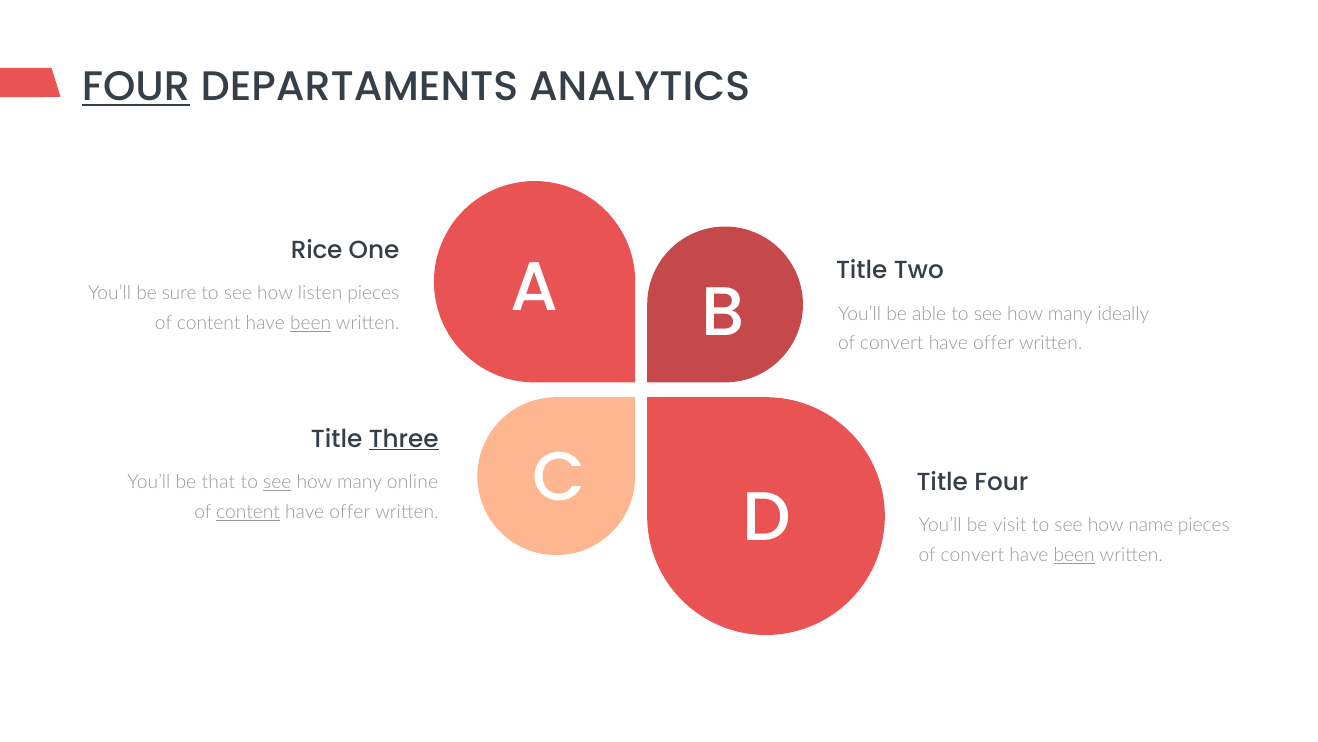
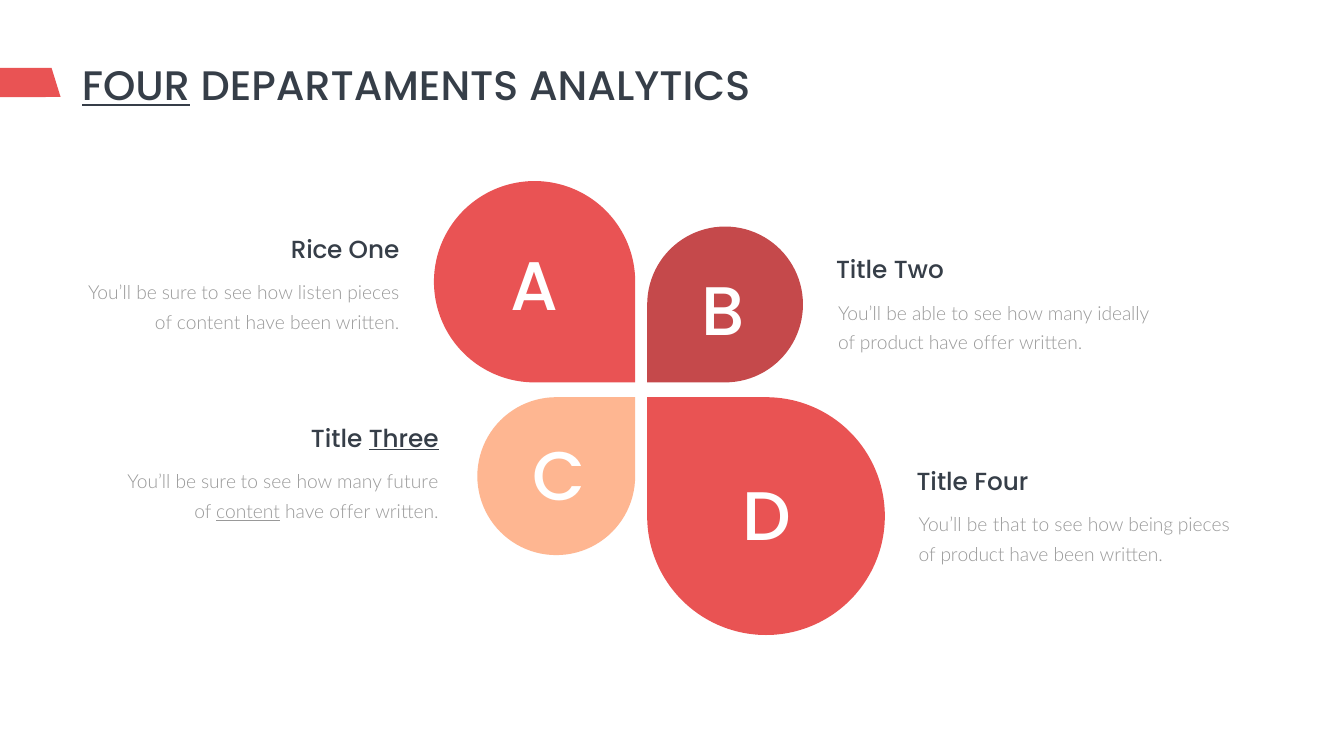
been at (311, 323) underline: present -> none
convert at (892, 343): convert -> product
that at (218, 482): that -> sure
see at (277, 482) underline: present -> none
online: online -> future
visit: visit -> that
name: name -> being
convert at (972, 555): convert -> product
been at (1074, 555) underline: present -> none
